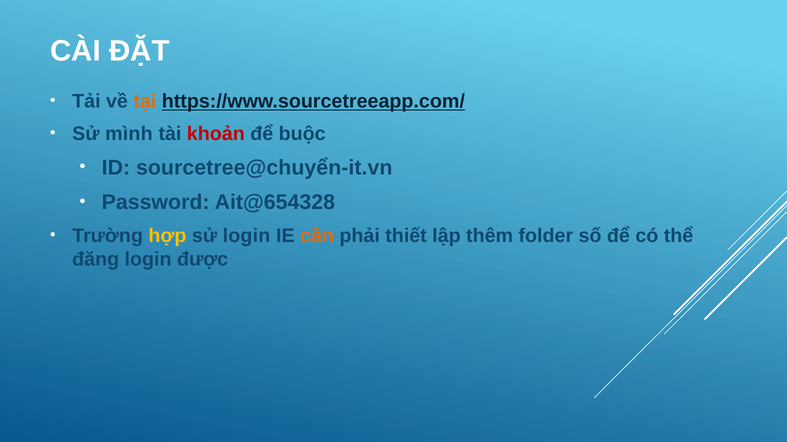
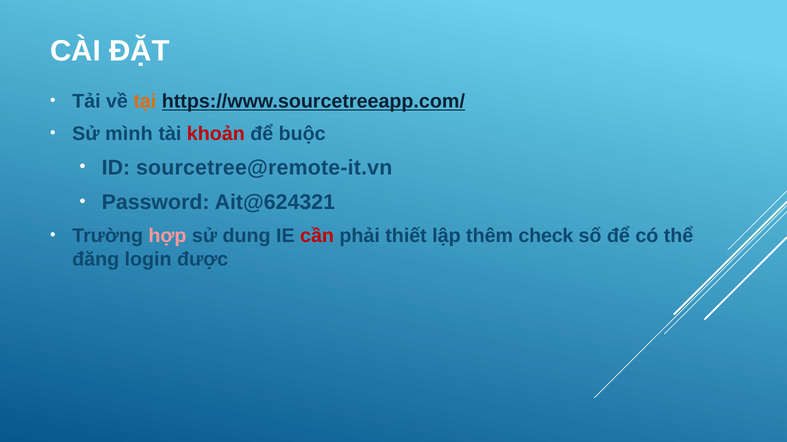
sourcetree@chuyển-it.vn: sourcetree@chuyển-it.vn -> sourcetree@remote-it.vn
Ait@654328: Ait@654328 -> Ait@624321
hợp colour: yellow -> pink
sử login: login -> dung
cần colour: orange -> red
folder: folder -> check
